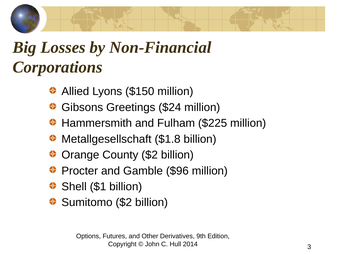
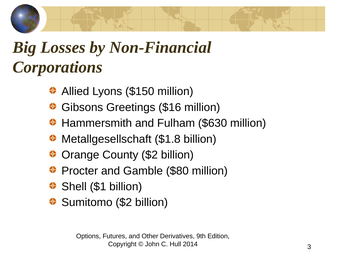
$24: $24 -> $16
$225: $225 -> $630
$96: $96 -> $80
